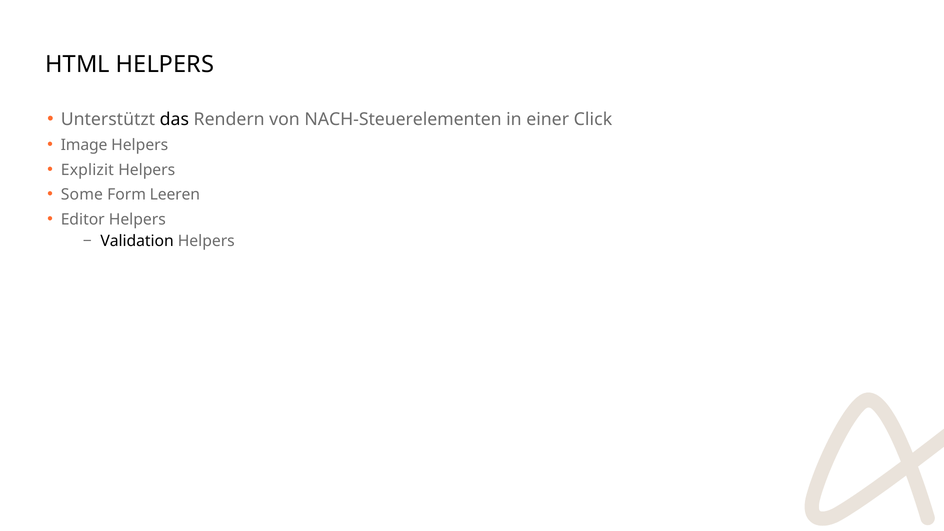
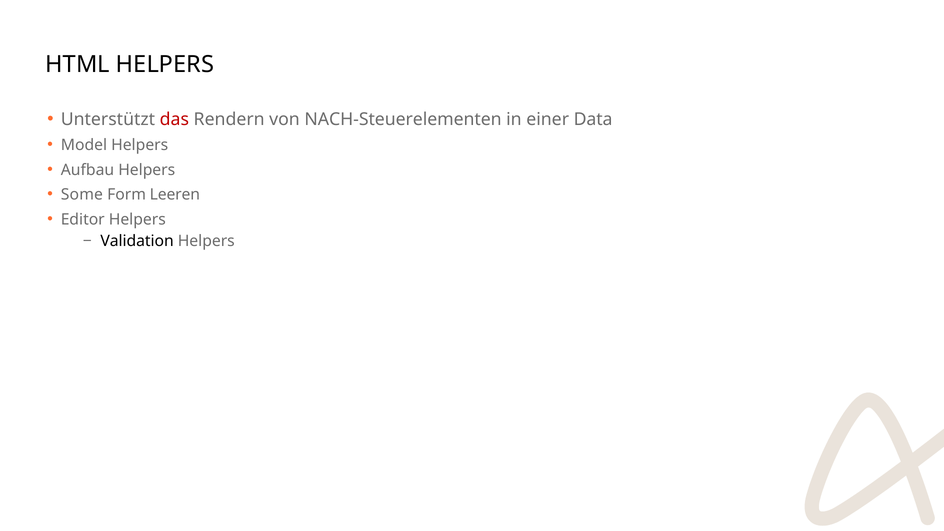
das colour: black -> red
Click: Click -> Data
Image: Image -> Model
Explizit: Explizit -> Aufbau
